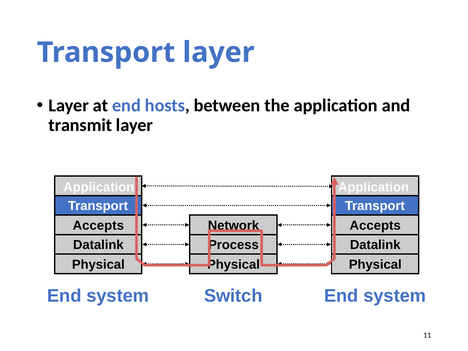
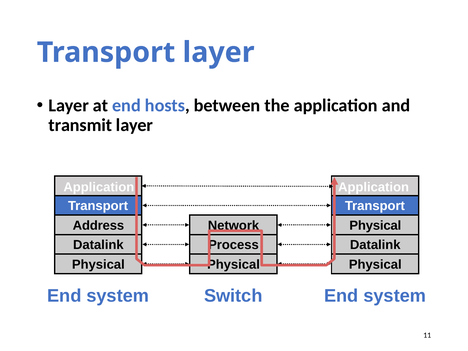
Accepts at (98, 225): Accepts -> Address
Accepts at (375, 225): Accepts -> Physical
